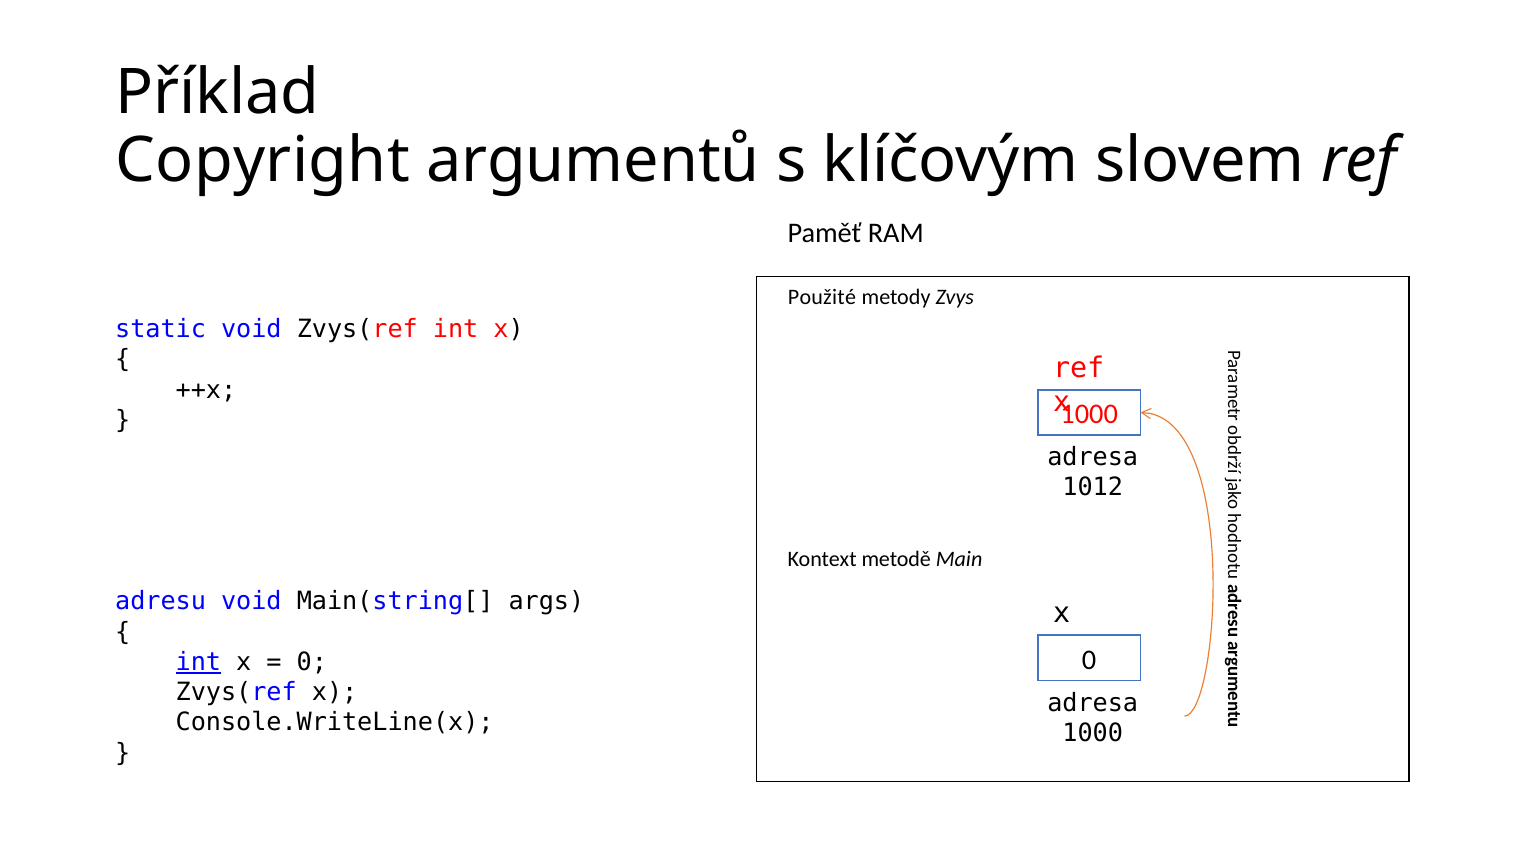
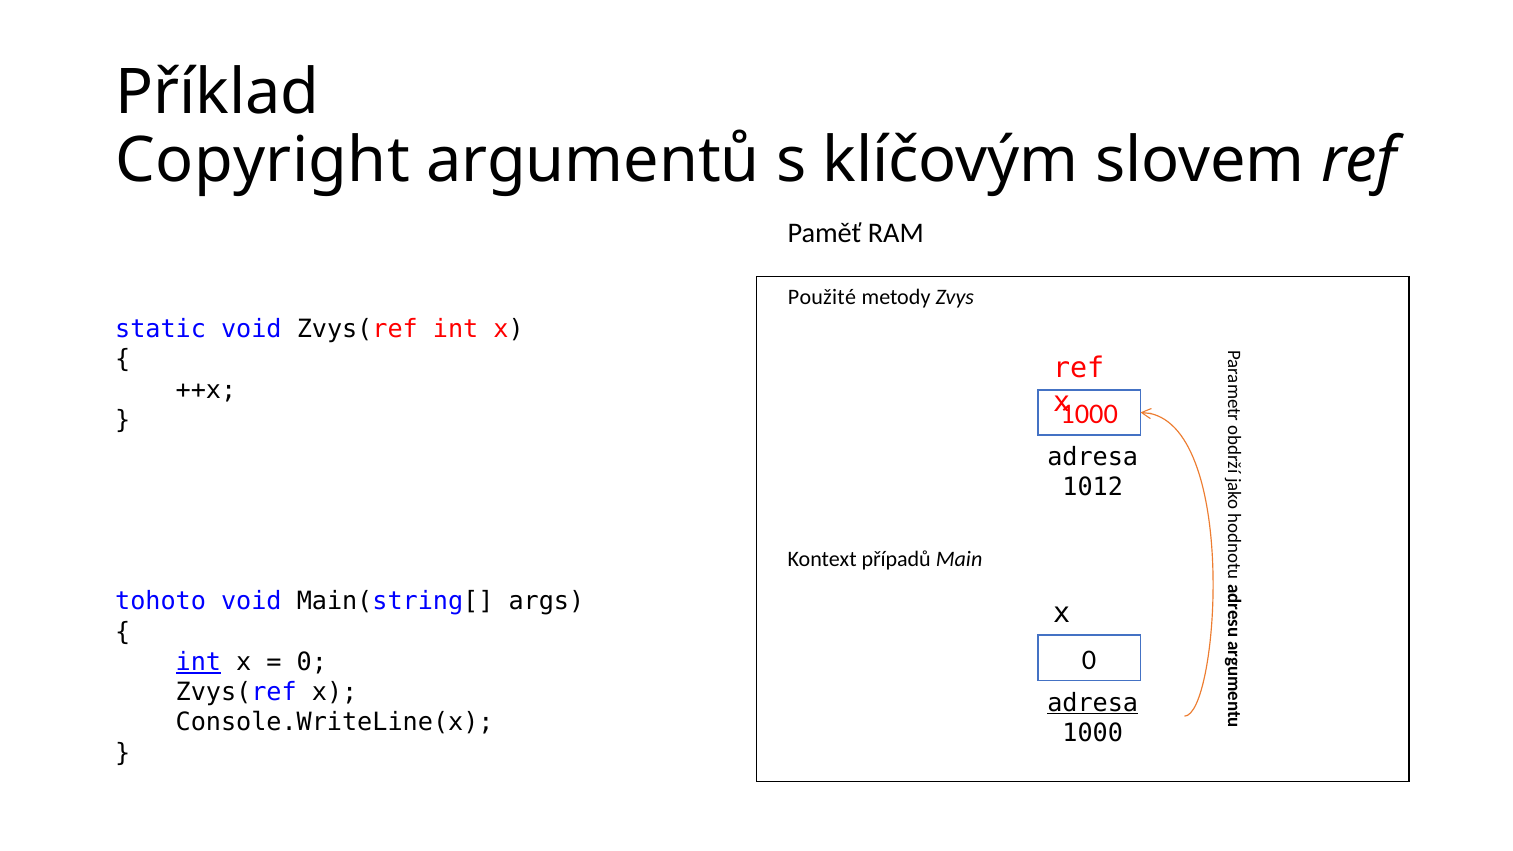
metodě: metodě -> případů
adresu: adresu -> tohoto
adresa at (1093, 703) underline: none -> present
